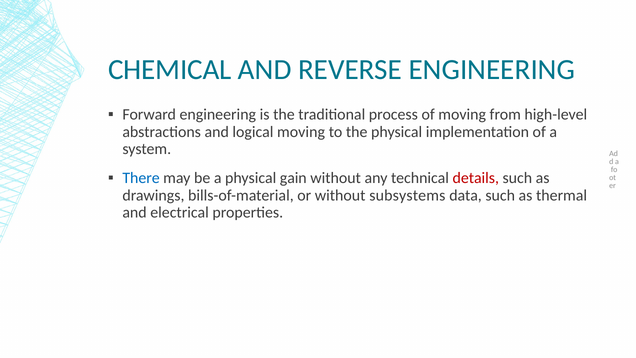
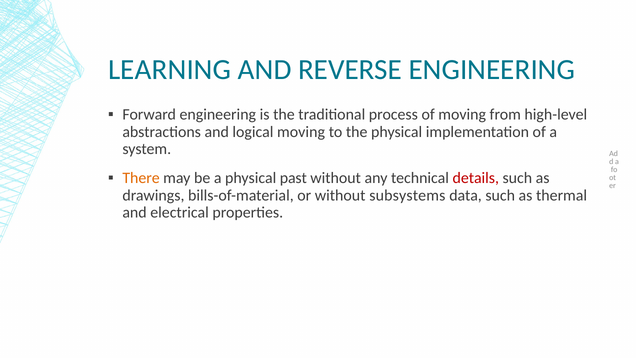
CHEMICAL: CHEMICAL -> LEARNING
There colour: blue -> orange
gain: gain -> past
